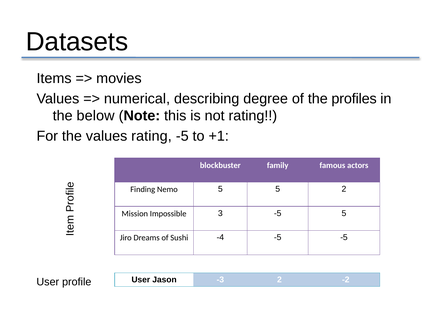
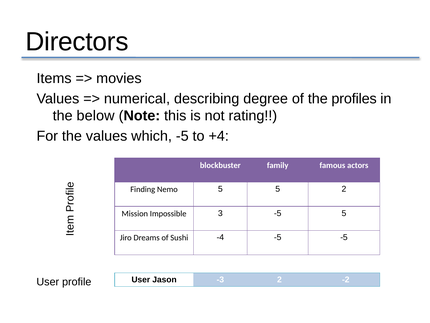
Datasets: Datasets -> Directors
values rating: rating -> which
+1: +1 -> +4
